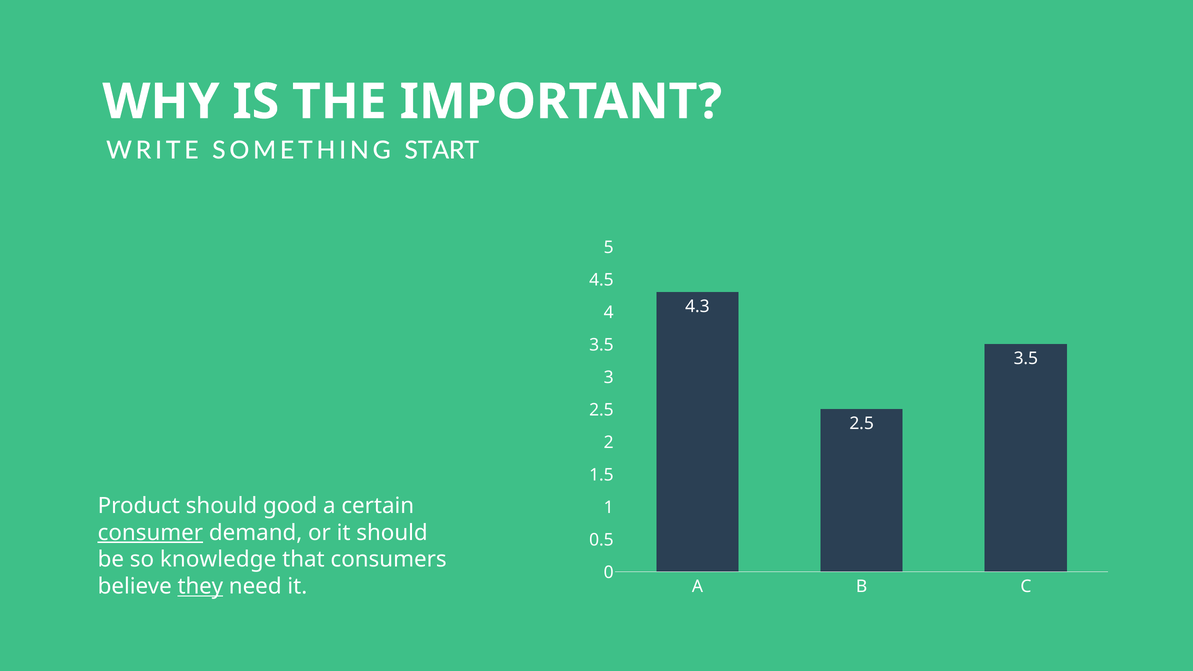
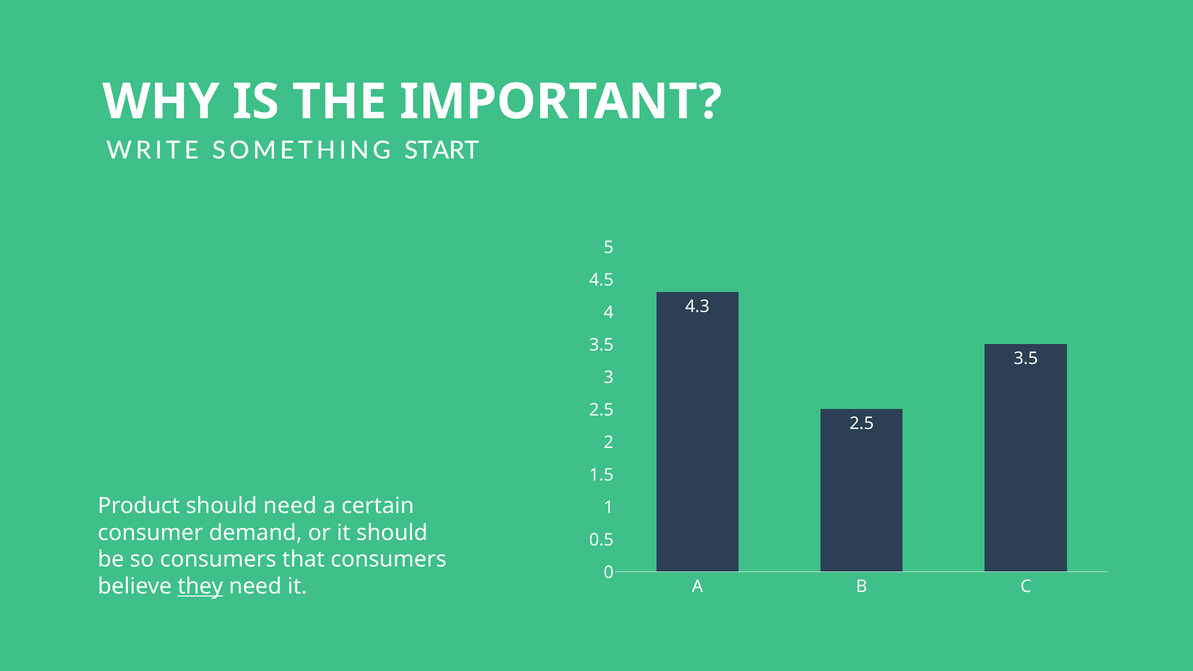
should good: good -> need
consumer underline: present -> none
so knowledge: knowledge -> consumers
